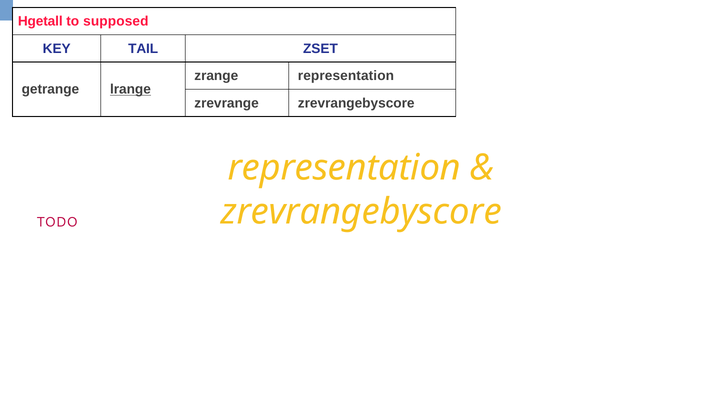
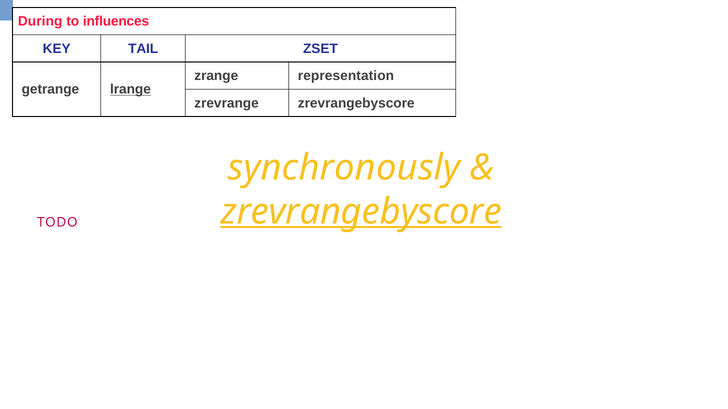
Hgetall: Hgetall -> During
supposed: supposed -> influences
representation at (344, 168): representation -> synchronously
zrevrangebyscore at (361, 212) underline: none -> present
